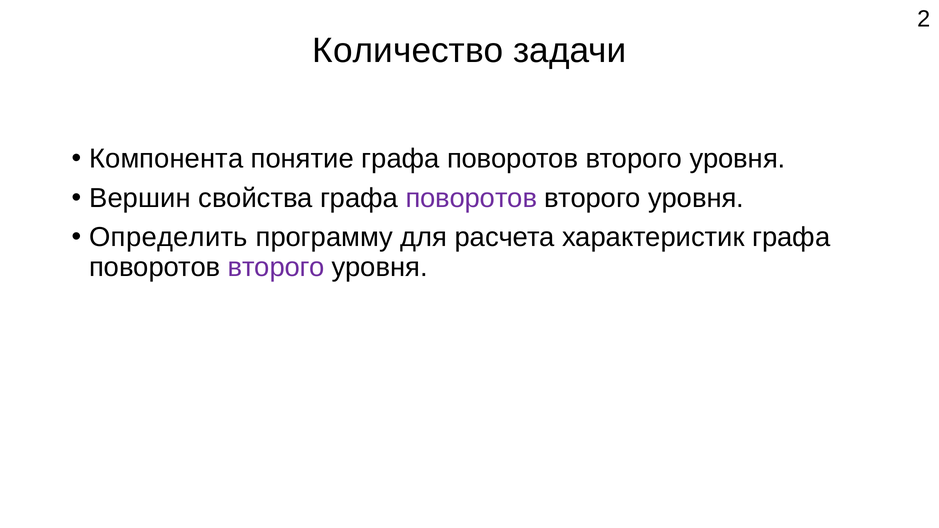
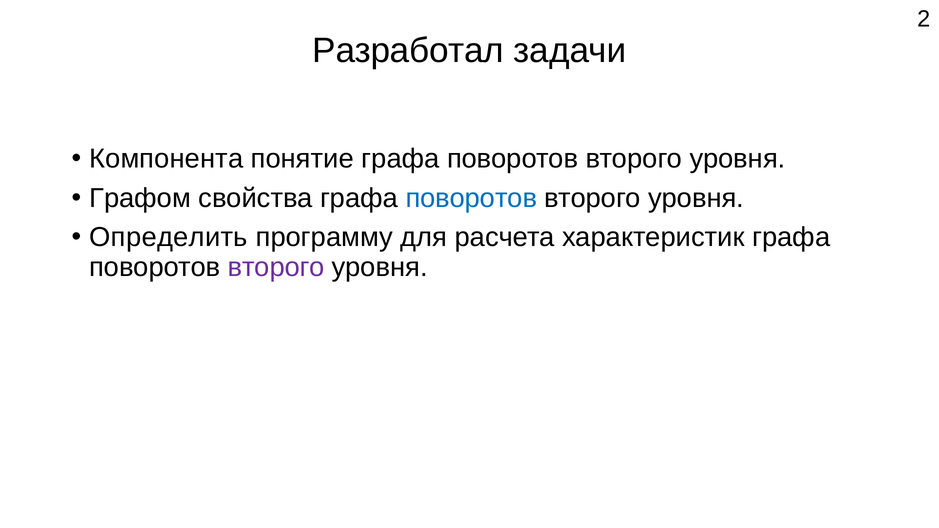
Количество: Количество -> Разработал
Вершин: Вершин -> Графом
поворотов at (471, 198) colour: purple -> blue
